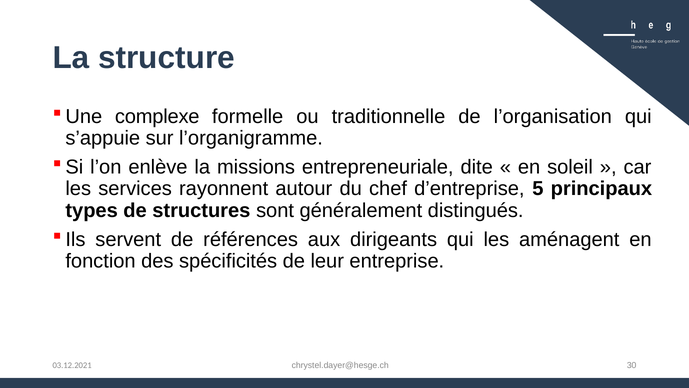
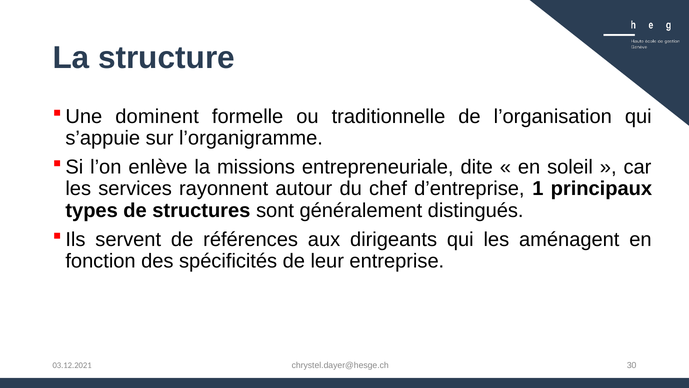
complexe: complexe -> dominent
5: 5 -> 1
